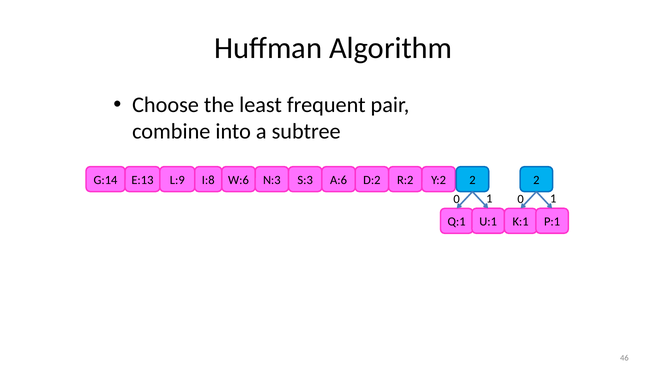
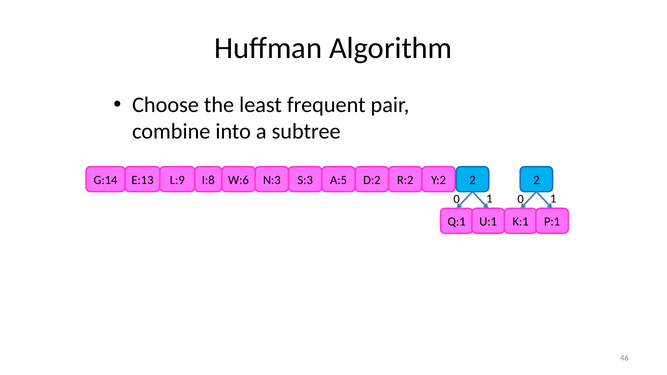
A:6: A:6 -> A:5
